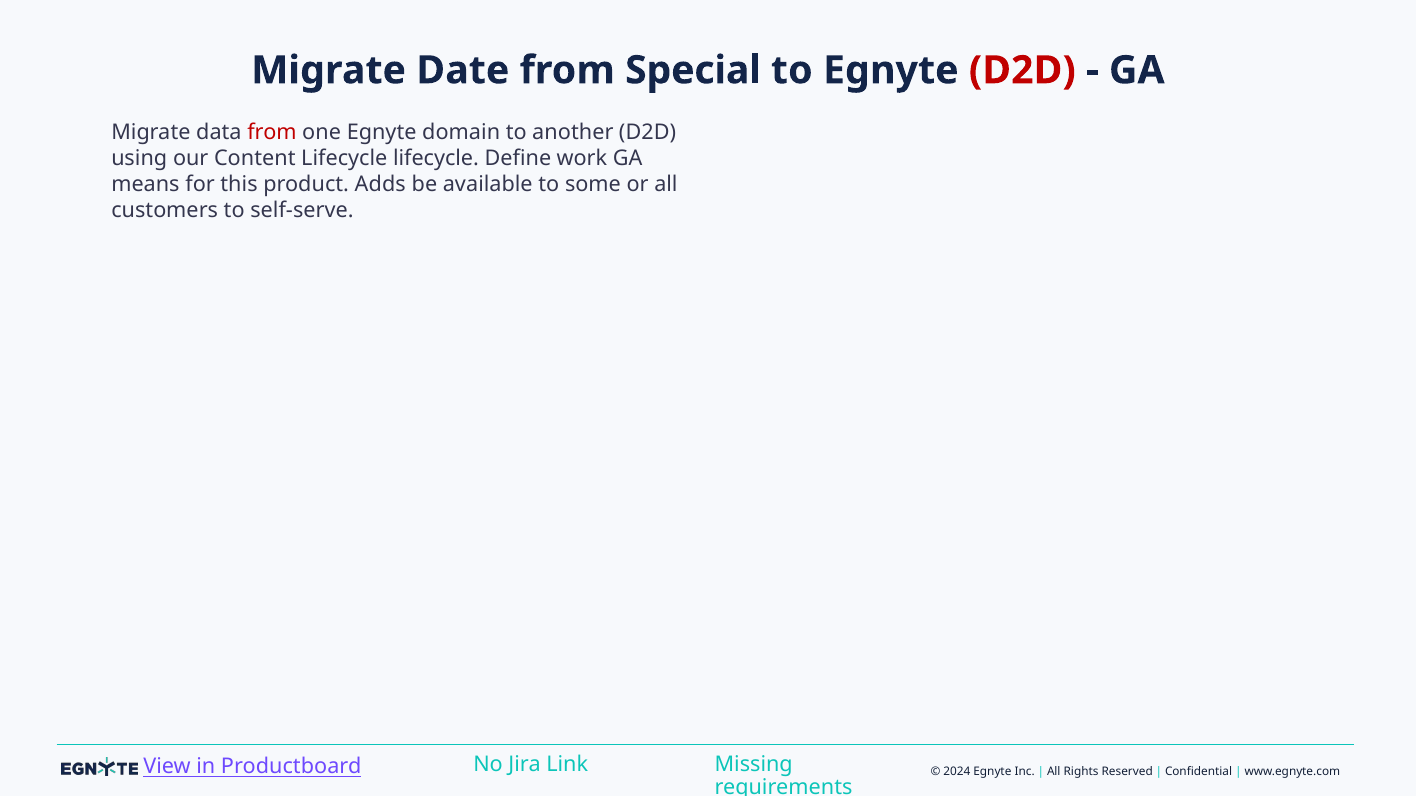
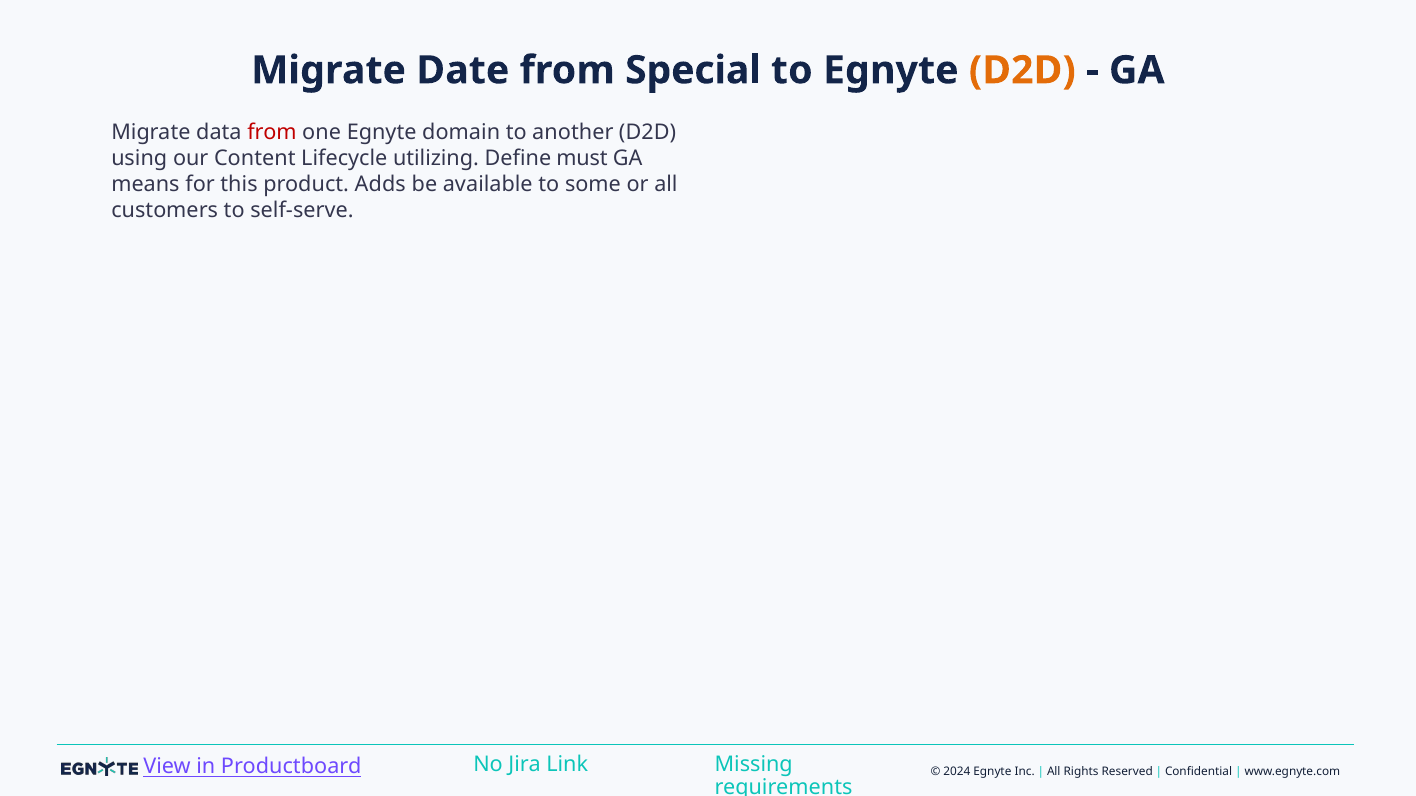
D2D at (1022, 70) colour: red -> orange
Lifecycle lifecycle: lifecycle -> utilizing
work: work -> must
